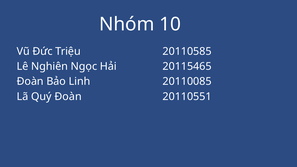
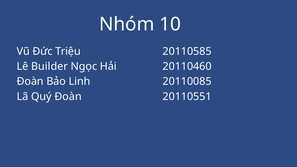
Nghiên: Nghiên -> Builder
20115465: 20115465 -> 20110460
